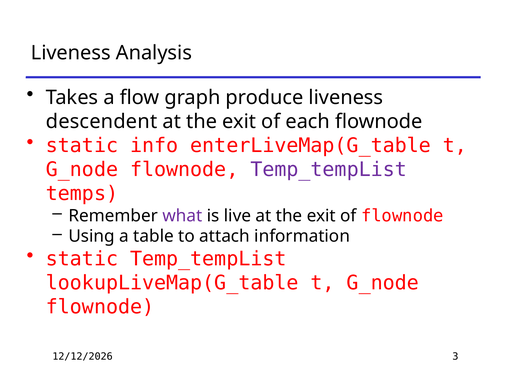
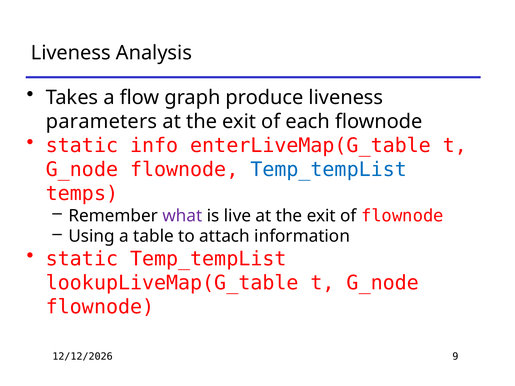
descendent: descendent -> parameters
Temp_tempList at (329, 170) colour: purple -> blue
3: 3 -> 9
